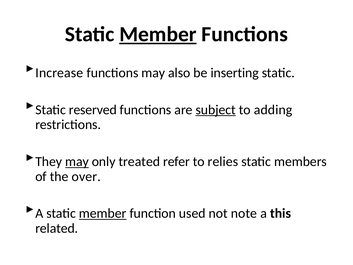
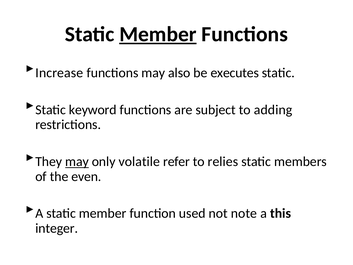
inserting: inserting -> executes
reserved: reserved -> keyword
subject underline: present -> none
treated: treated -> volatile
over: over -> even
member at (103, 213) underline: present -> none
related: related -> integer
